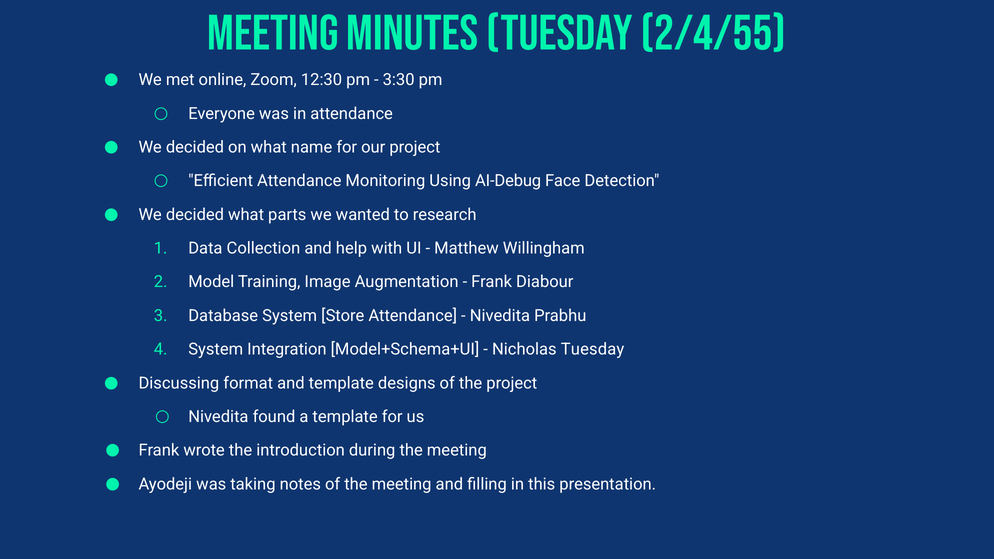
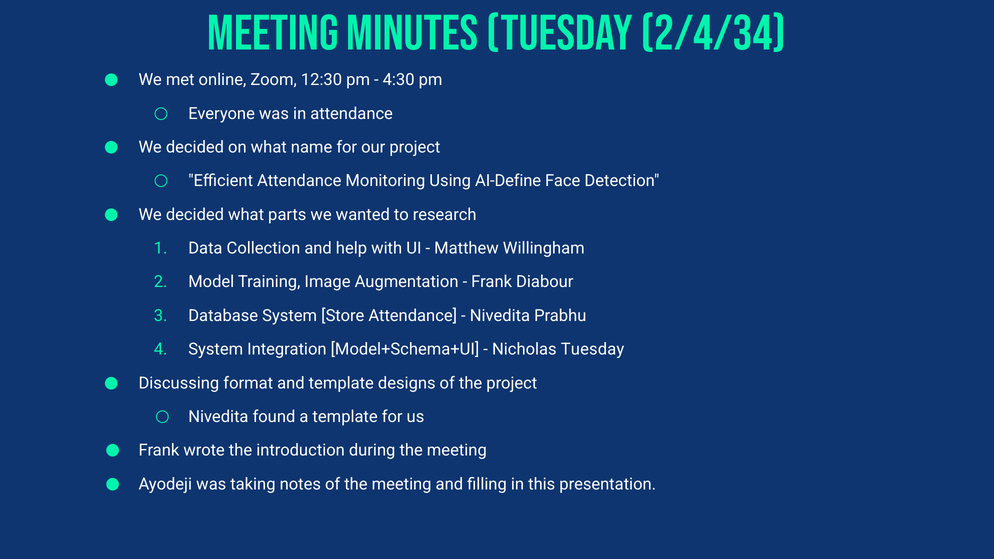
2/4/55: 2/4/55 -> 2/4/34
3:30: 3:30 -> 4:30
AI-Debug: AI-Debug -> AI-Define
